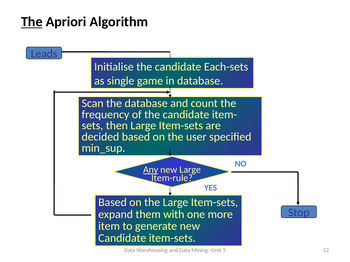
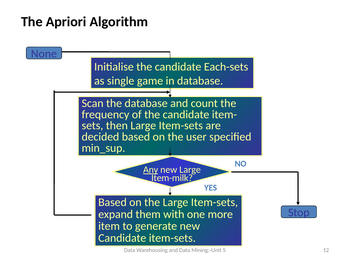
The at (32, 22) underline: present -> none
Leads: Leads -> None
Item-rule: Item-rule -> Item-milk
